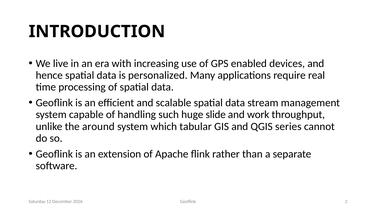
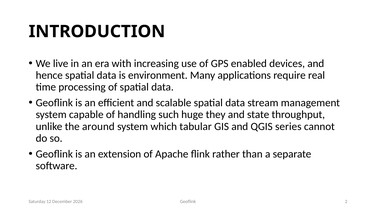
personalized: personalized -> environment
slide: slide -> they
work: work -> state
